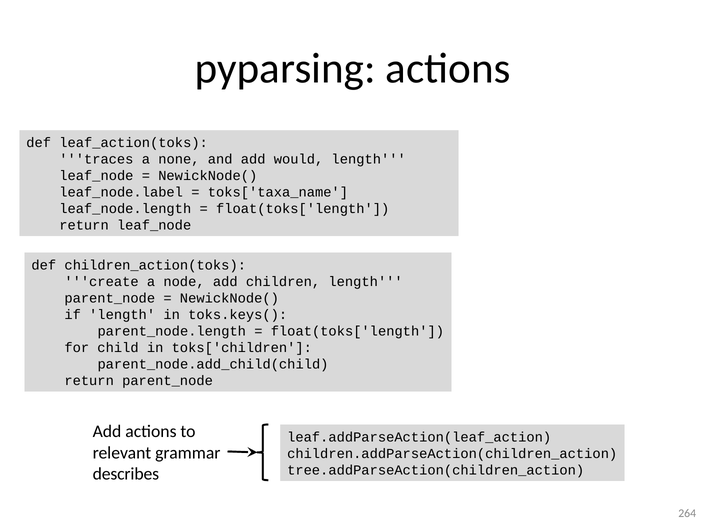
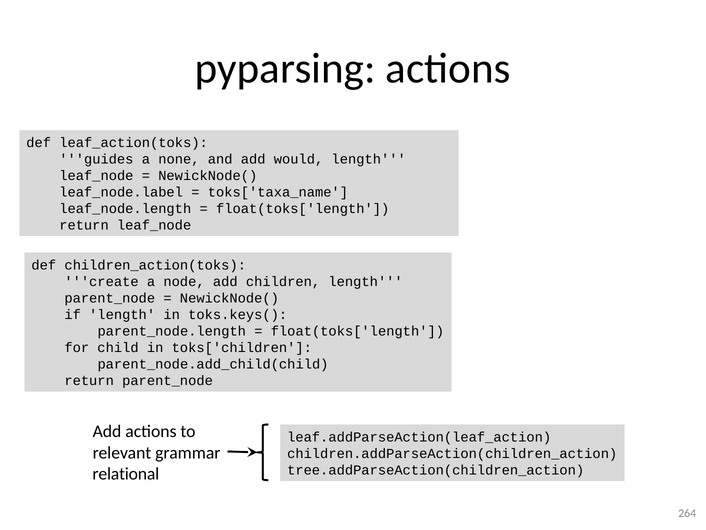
traces: traces -> guides
describes: describes -> relational
